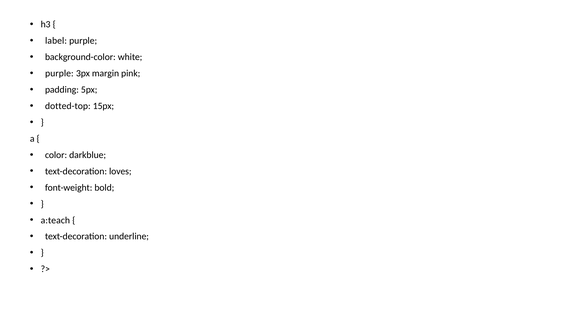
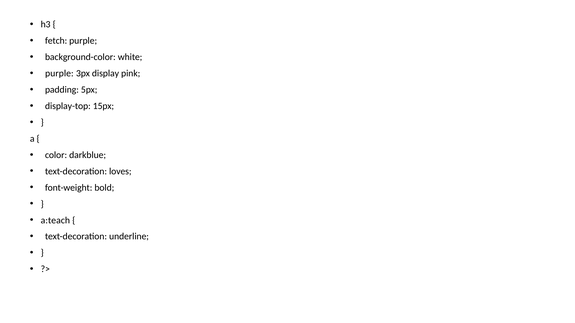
label: label -> fetch
margin: margin -> display
dotted-top: dotted-top -> display-top
